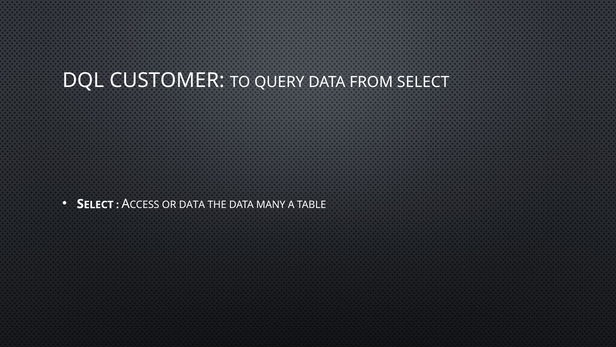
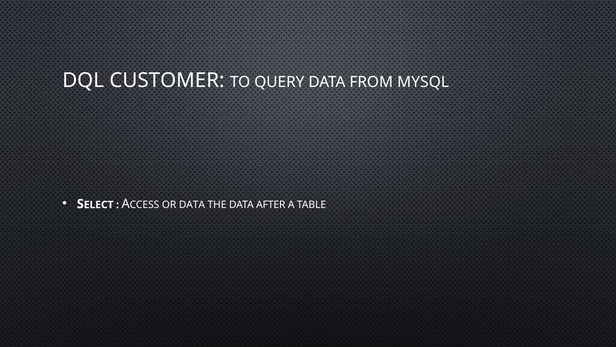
FROM SELECT: SELECT -> MYSQL
MANY: MANY -> AFTER
